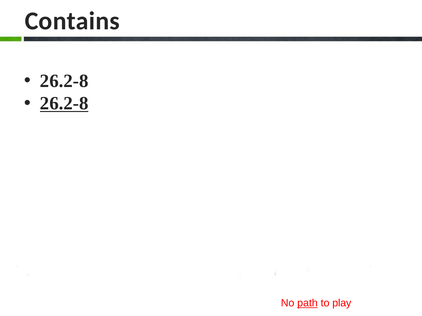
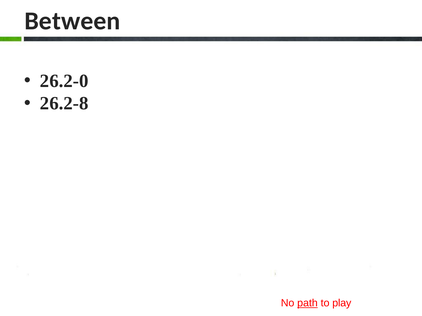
Contains: Contains -> Between
26.2-8 at (64, 81): 26.2-8 -> 26.2-0
26.2-8 at (64, 104) underline: present -> none
